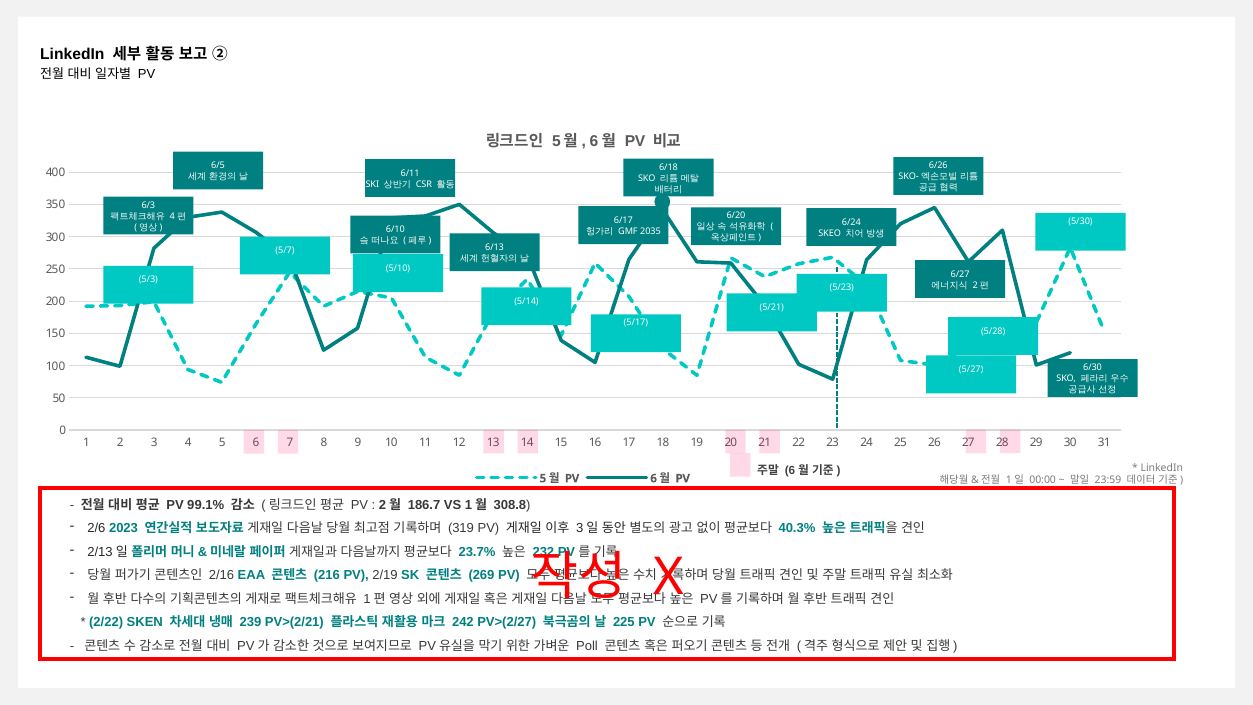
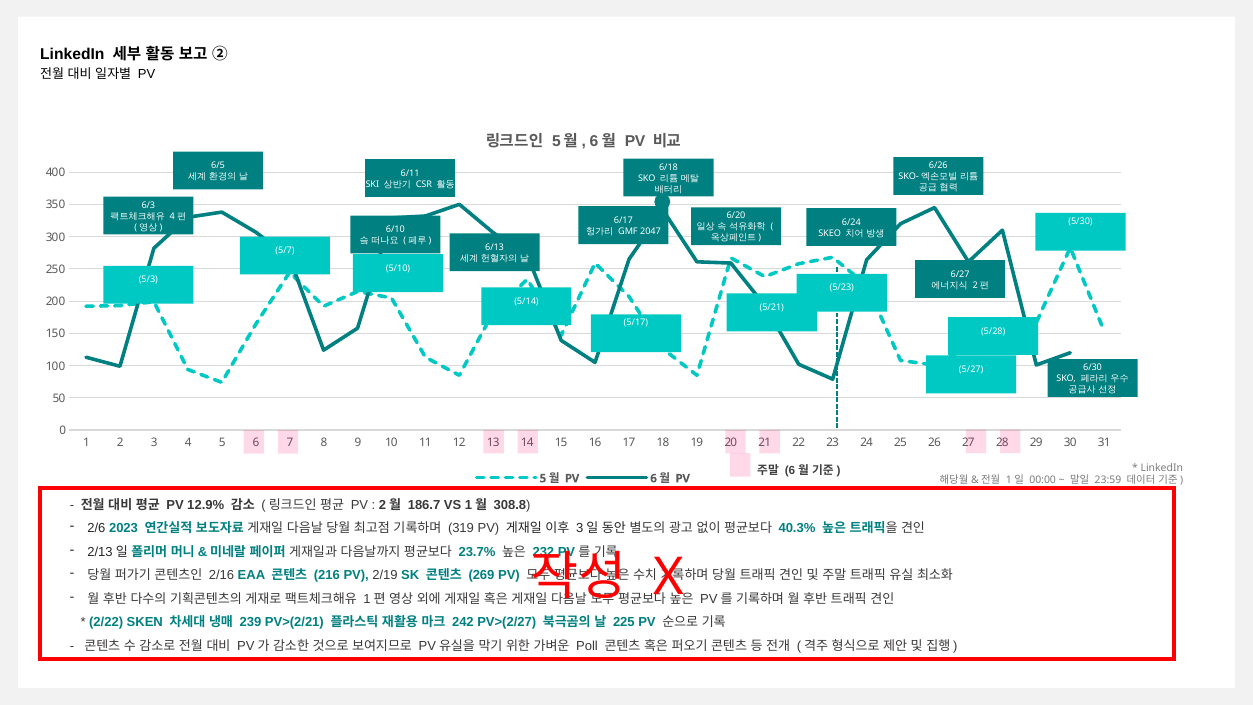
2035: 2035 -> 2047
99.1%: 99.1% -> 12.9%
